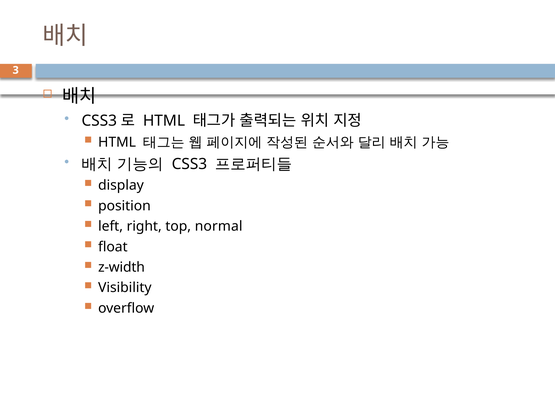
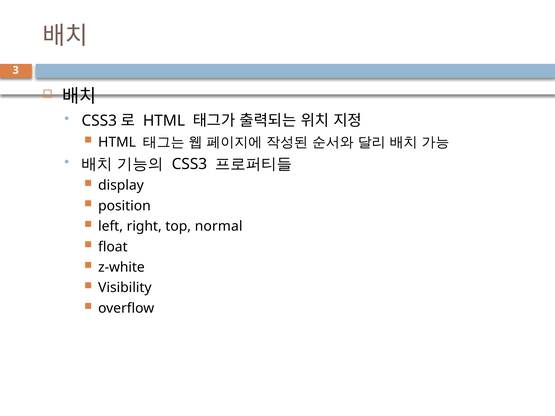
z-width: z-width -> z-white
